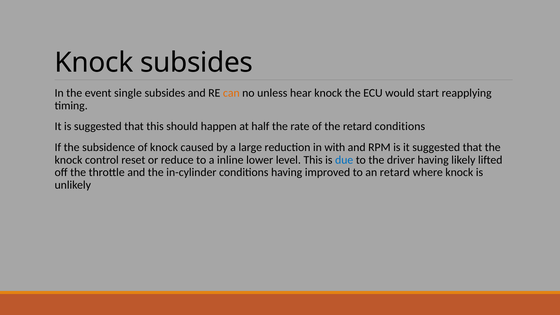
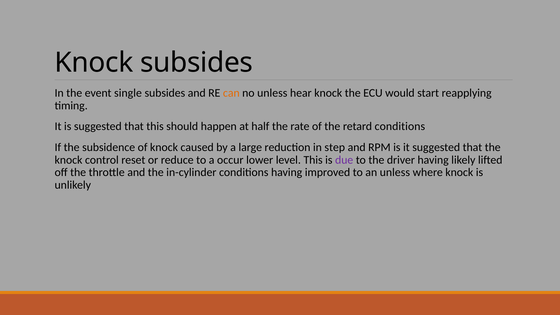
with: with -> step
inline: inline -> occur
due colour: blue -> purple
an retard: retard -> unless
